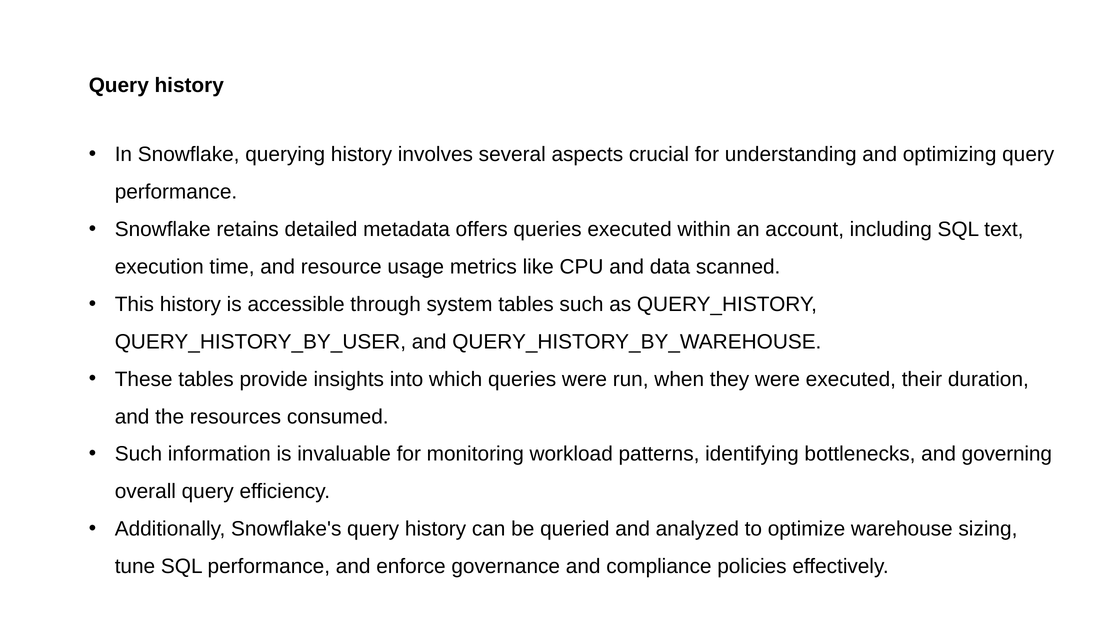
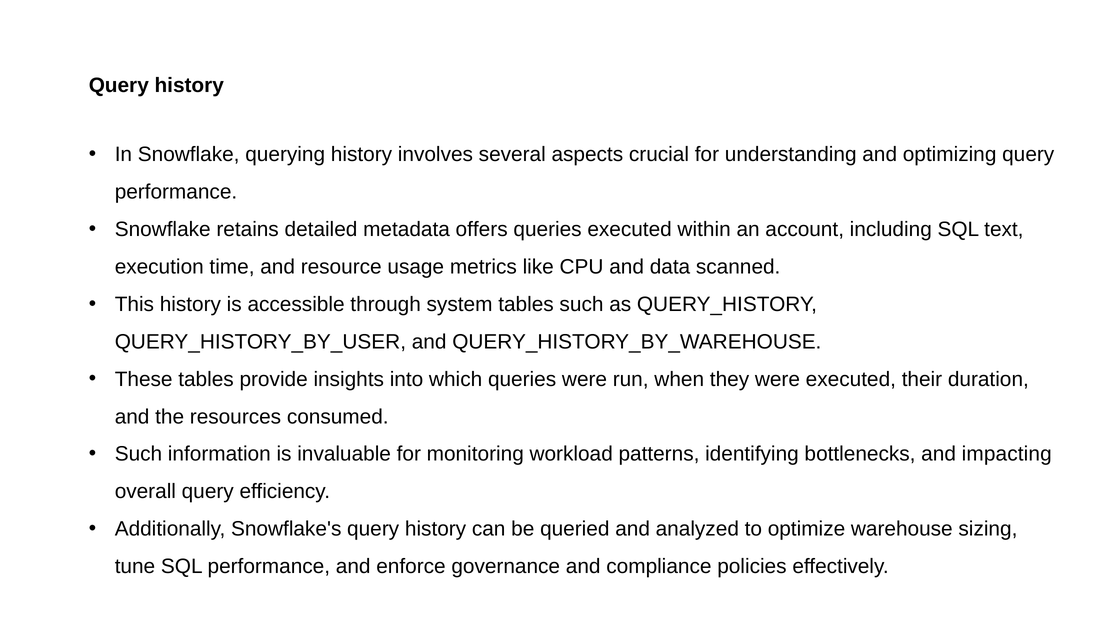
governing: governing -> impacting
